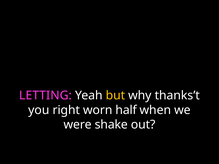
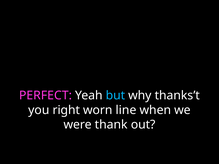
LETTING: LETTING -> PERFECT
but colour: yellow -> light blue
half: half -> line
shake: shake -> thank
